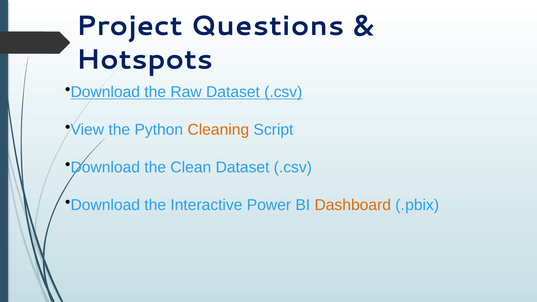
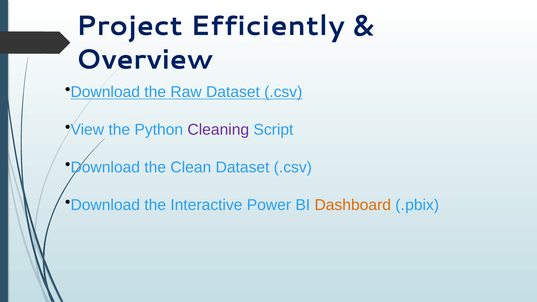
Questions: Questions -> Efficiently
Hotspots: Hotspots -> Overview
Cleaning colour: orange -> purple
